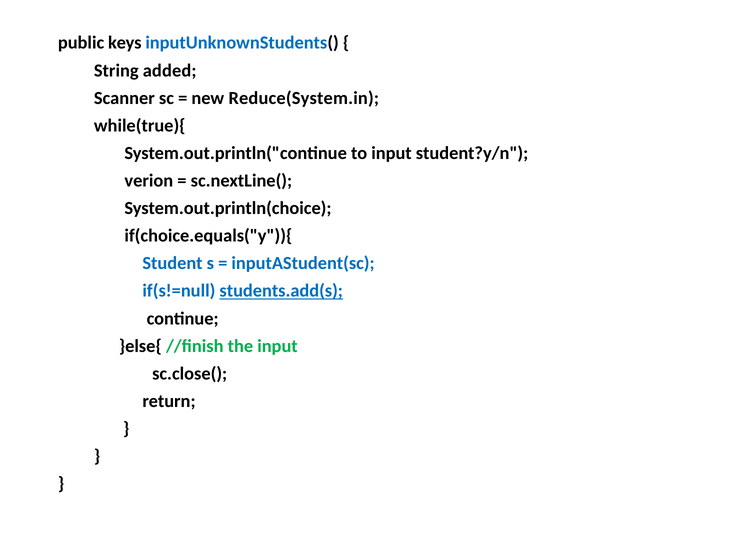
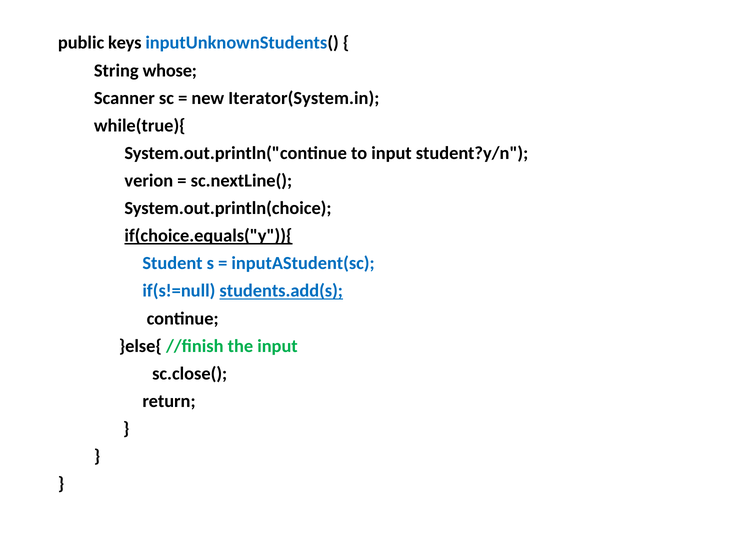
added: added -> whose
Reduce(System.in: Reduce(System.in -> Iterator(System.in
if(choice.equals("y")){ underline: none -> present
